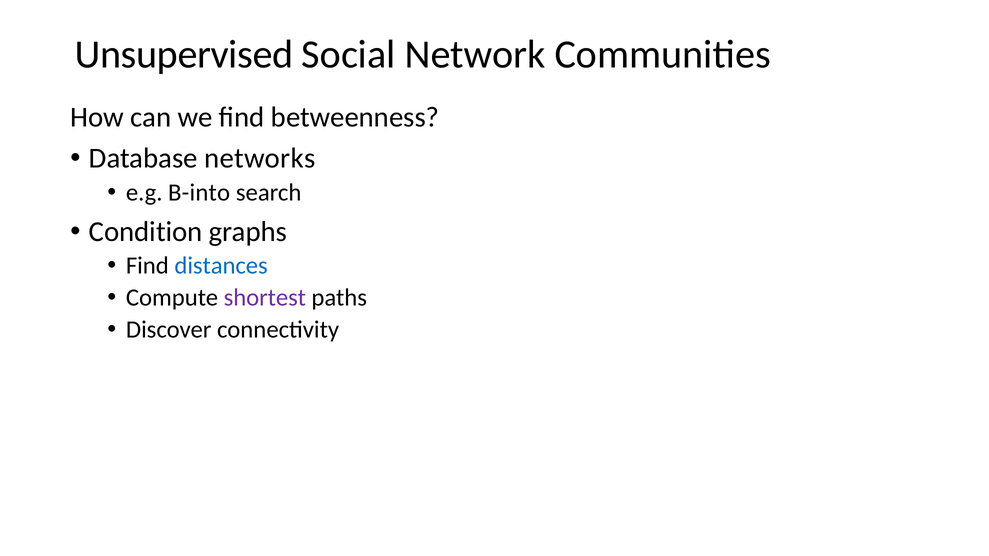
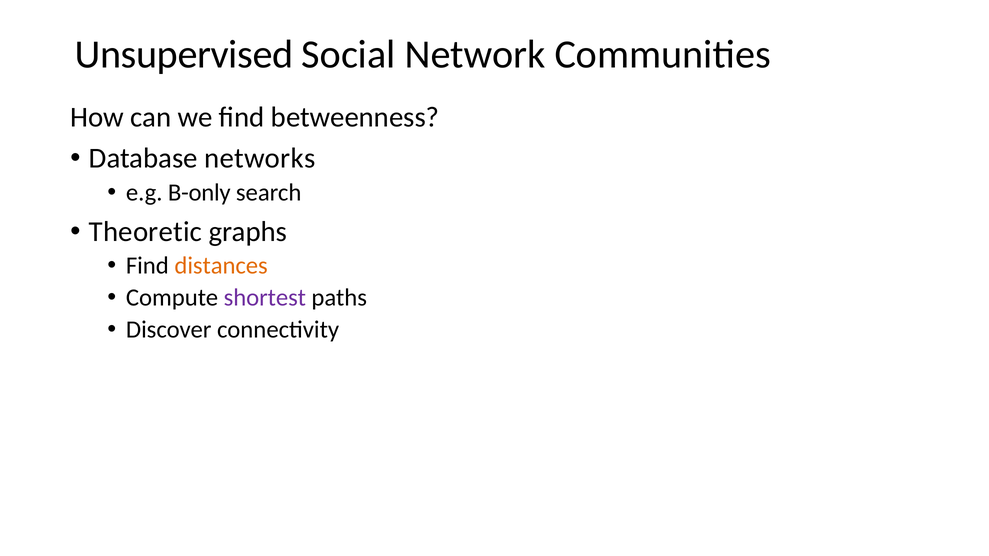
B-into: B-into -> B-only
Condition: Condition -> Theoretic
distances colour: blue -> orange
